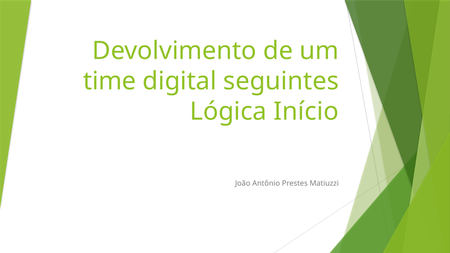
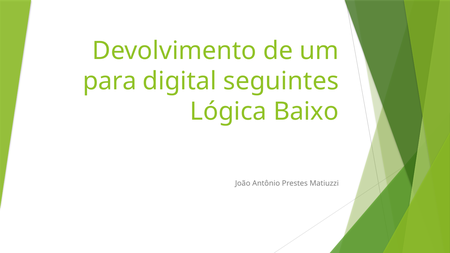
time: time -> para
Início: Início -> Baixo
